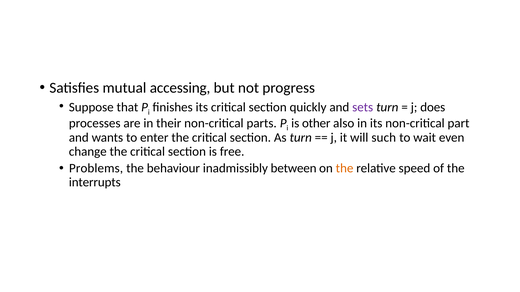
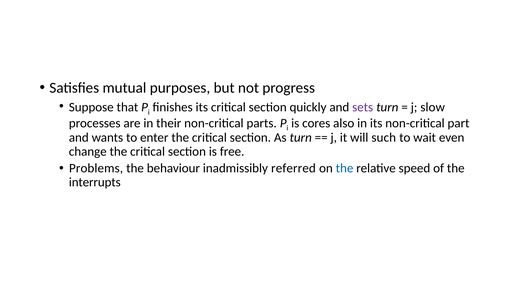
accessing: accessing -> purposes
does: does -> slow
other: other -> cores
between: between -> referred
the at (345, 169) colour: orange -> blue
